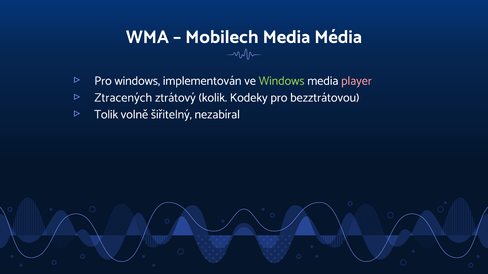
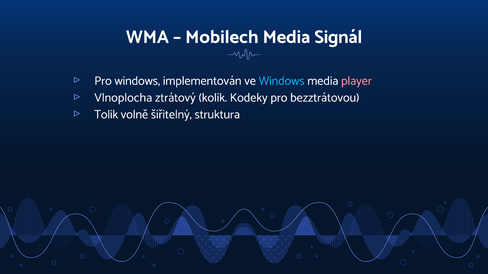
Média: Média -> Signál
Windows at (282, 81) colour: light green -> light blue
Ztracených: Ztracených -> Vlnoplocha
nezabíral: nezabíral -> struktura
